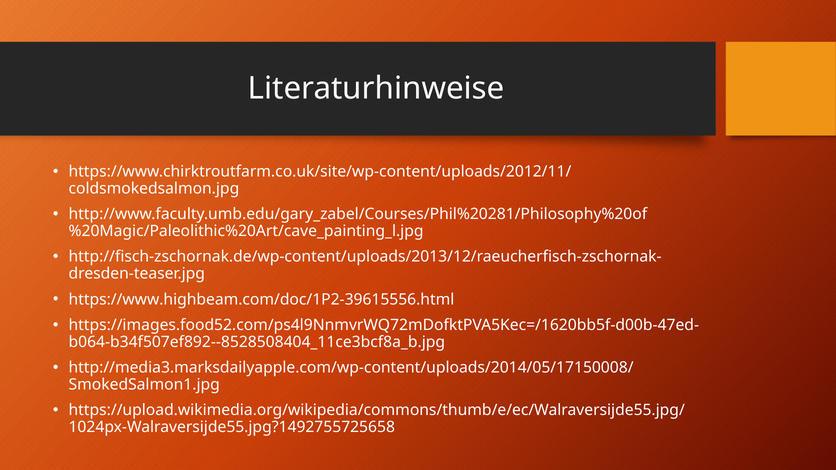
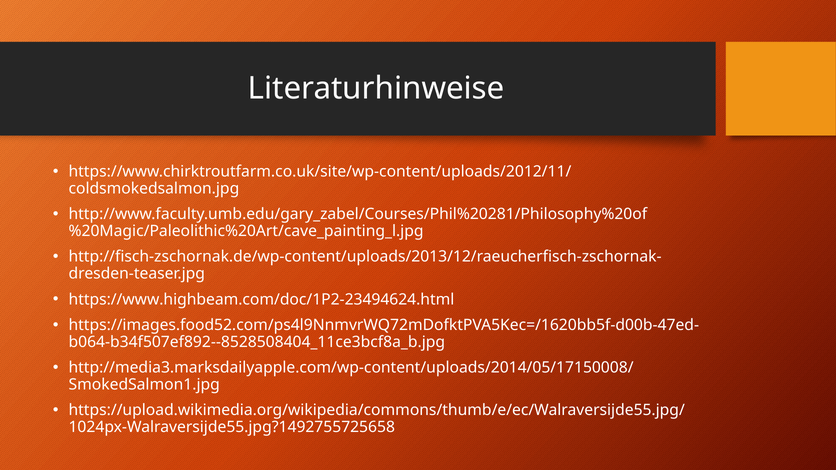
https://www.highbeam.com/doc/1P2-39615556.html: https://www.highbeam.com/doc/1P2-39615556.html -> https://www.highbeam.com/doc/1P2-23494624.html
